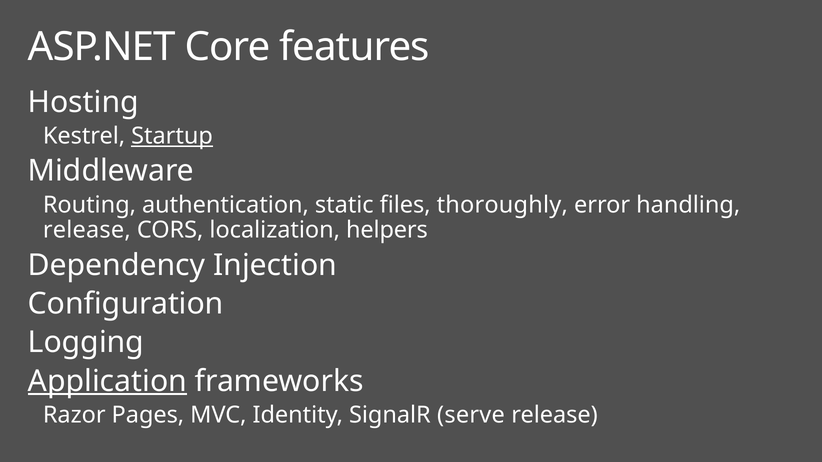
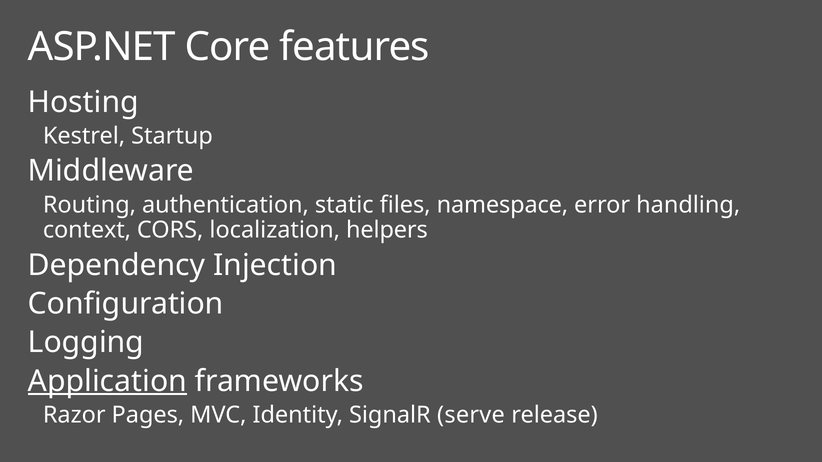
Startup underline: present -> none
thoroughly: thoroughly -> namespace
release at (87, 230): release -> context
